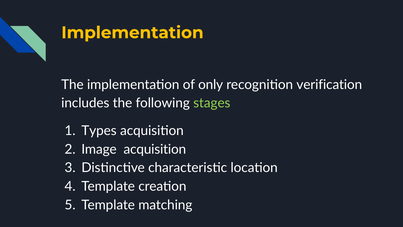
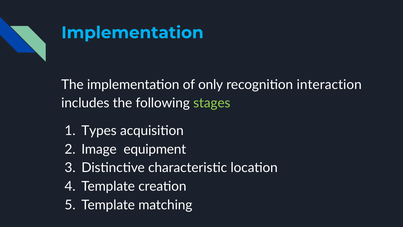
Implementation at (132, 33) colour: yellow -> light blue
verification: verification -> interaction
Image acquisition: acquisition -> equipment
